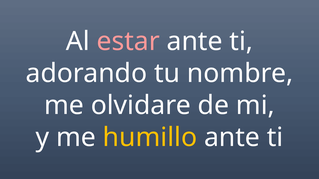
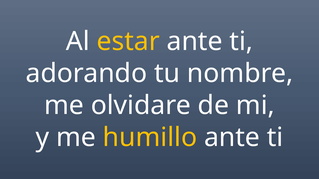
estar colour: pink -> yellow
